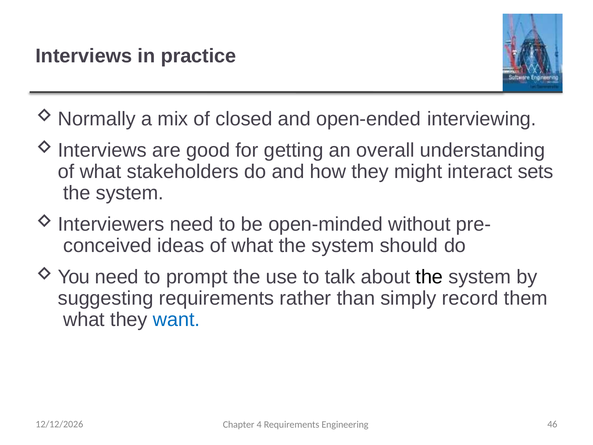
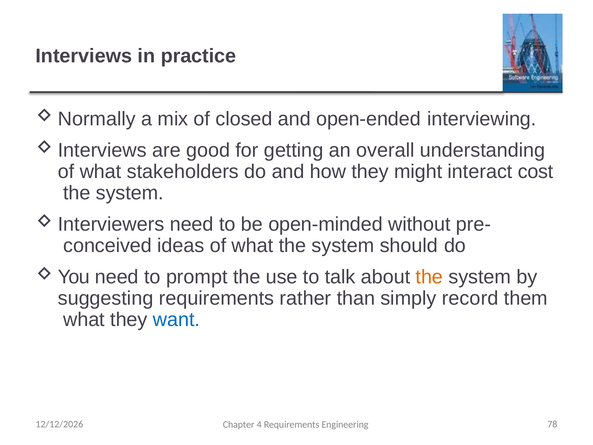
sets: sets -> cost
the at (429, 277) colour: black -> orange
46: 46 -> 78
